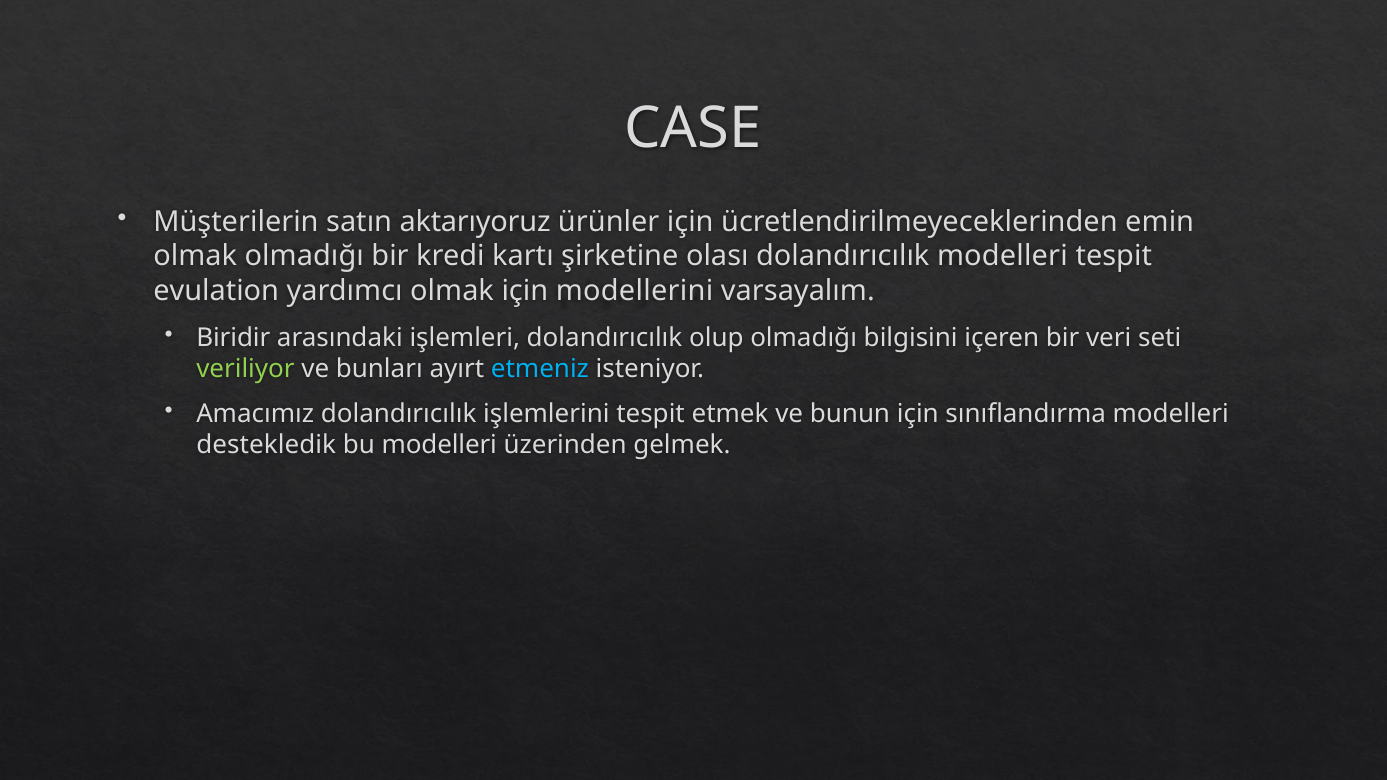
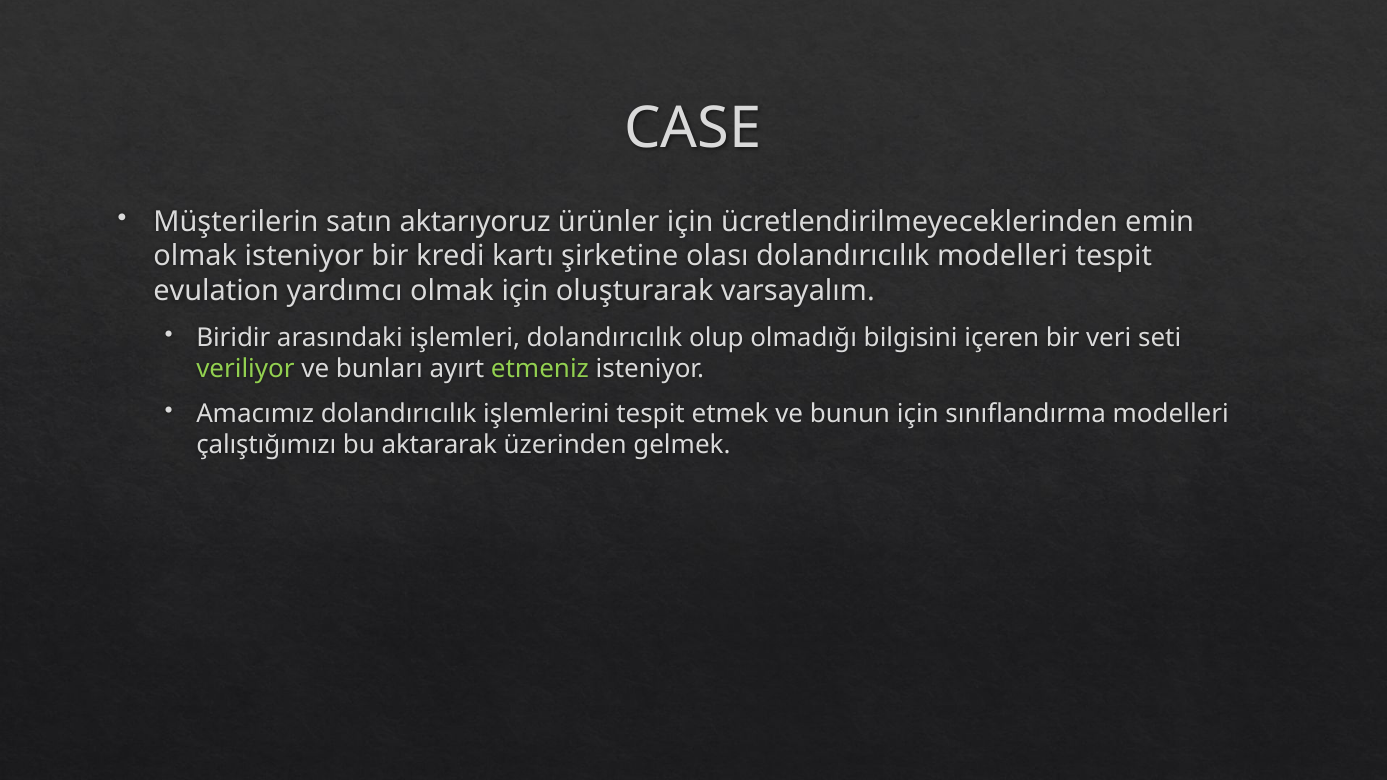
olmak olmadığı: olmadığı -> isteniyor
modellerini: modellerini -> oluşturarak
etmeniz colour: light blue -> light green
destekledik: destekledik -> çalıştığımızı
bu modelleri: modelleri -> aktararak
